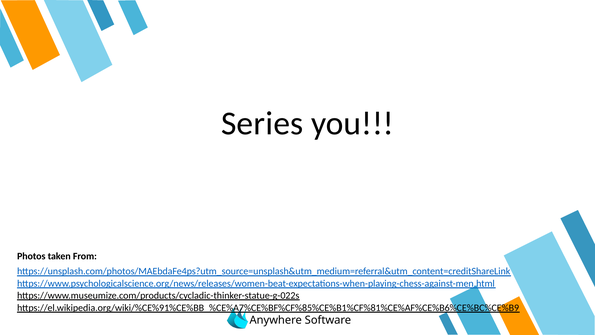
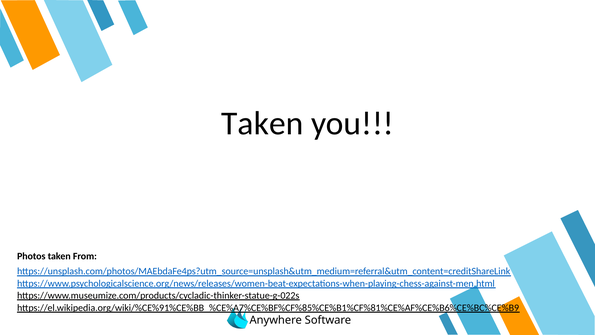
Series at (262, 123): Series -> Taken
